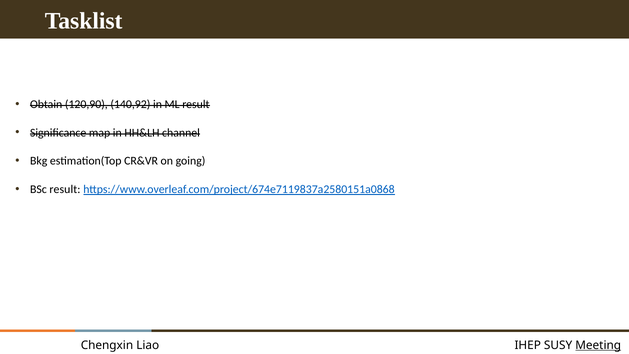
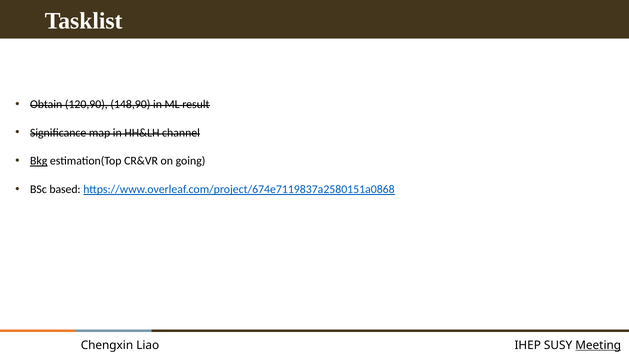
140,92: 140,92 -> 148,90
Bkg underline: none -> present
BSc result: result -> based
